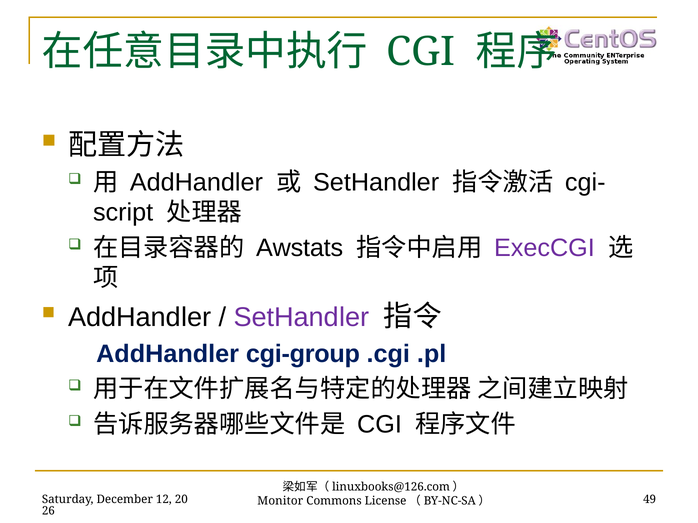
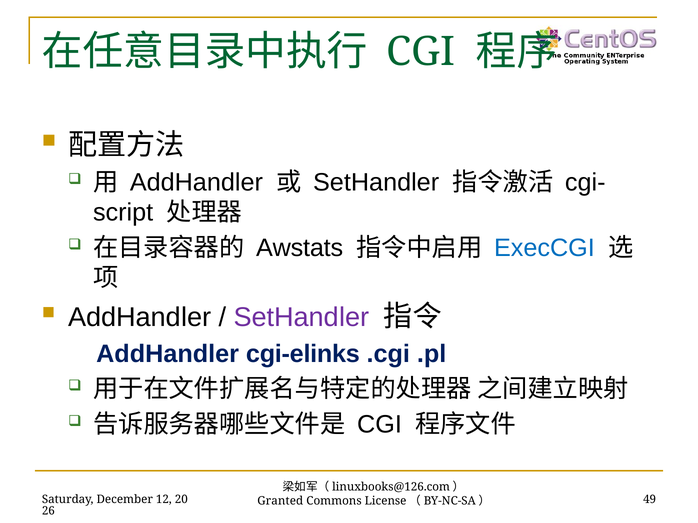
ExecCGI colour: purple -> blue
cgi-group: cgi-group -> cgi-elinks
Monitor: Monitor -> Granted
